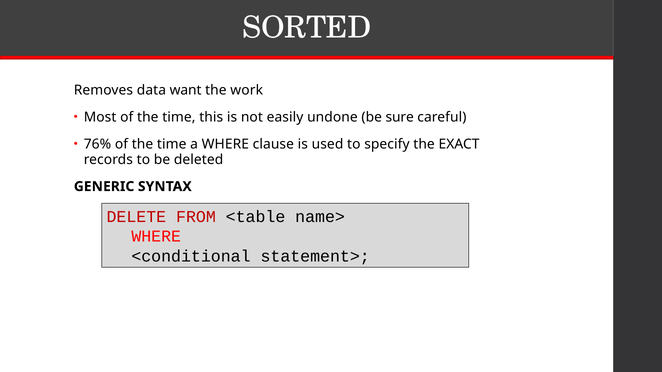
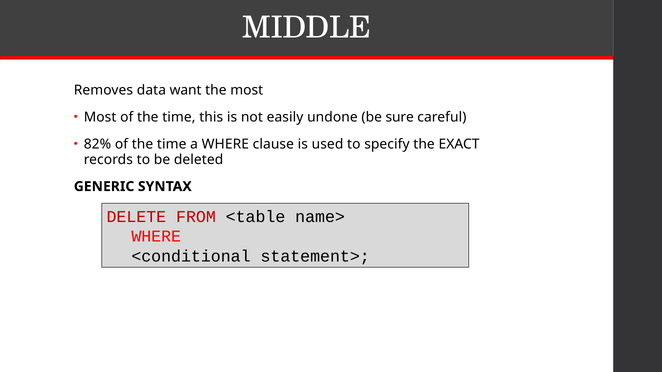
SORTED: SORTED -> MIDDLE
the work: work -> most
76%: 76% -> 82%
